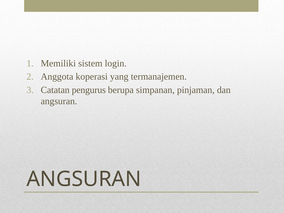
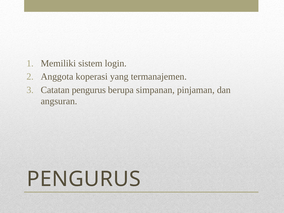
ANGSURAN at (84, 179): ANGSURAN -> PENGURUS
